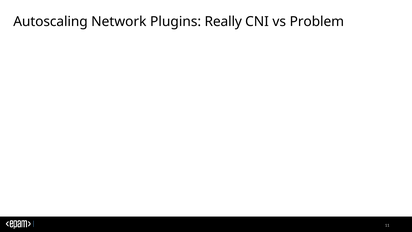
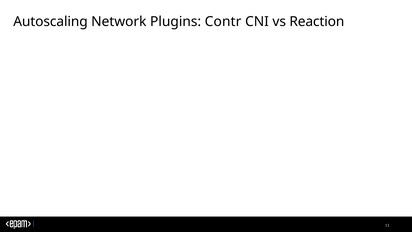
Really: Really -> Contr
Problem: Problem -> Reaction
